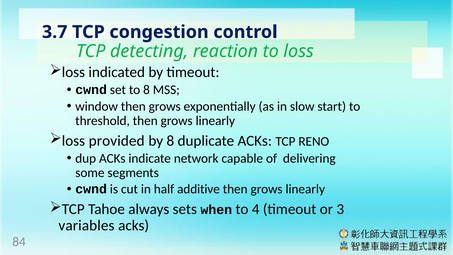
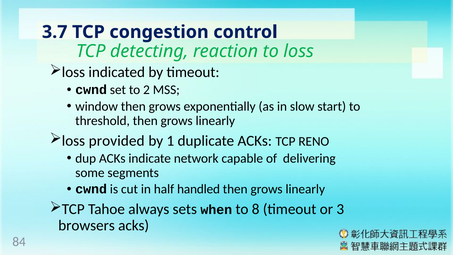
to 8: 8 -> 2
by 8: 8 -> 1
additive: additive -> handled
4: 4 -> 8
variables: variables -> browsers
